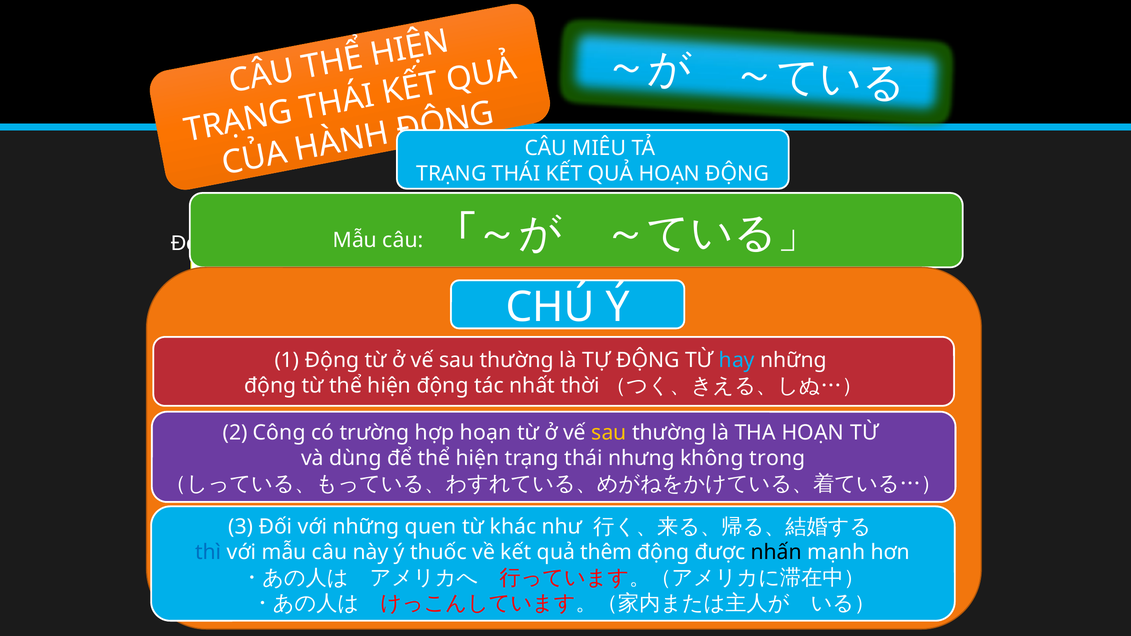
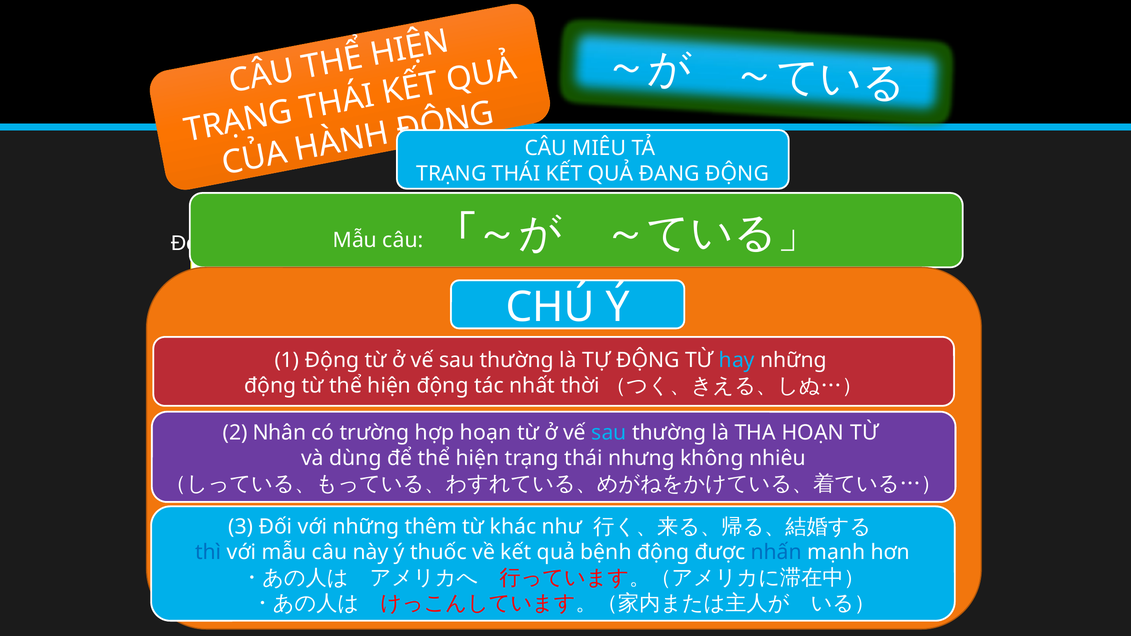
QUẢ HOẠN: HOẠN -> ĐANG
Công: Công -> Nhân
sau at (609, 433) colour: yellow -> light blue
trong at (777, 458): trong -> nhiêu
quen: quen -> thêm
thêm: thêm -> bệnh
nhấn colour: black -> blue
